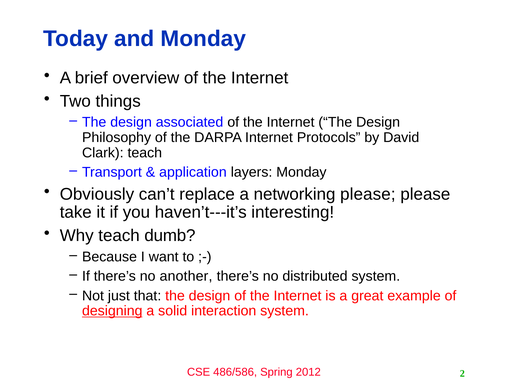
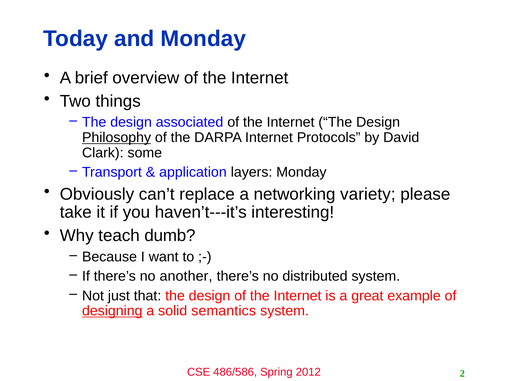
Philosophy underline: none -> present
Clark teach: teach -> some
networking please: please -> variety
interaction: interaction -> semantics
